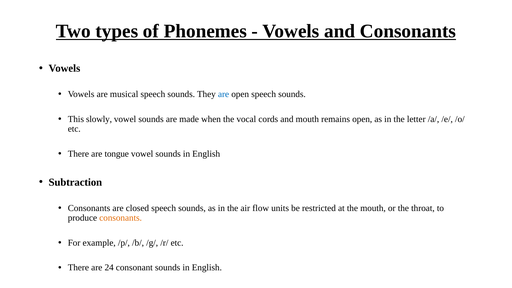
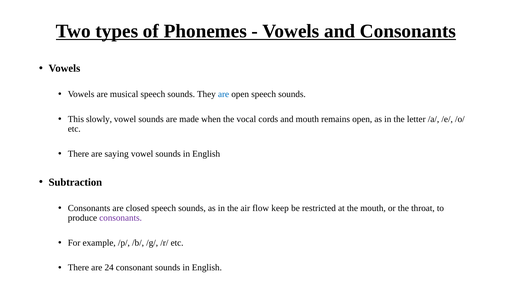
tongue: tongue -> saying
units: units -> keep
consonants at (121, 218) colour: orange -> purple
